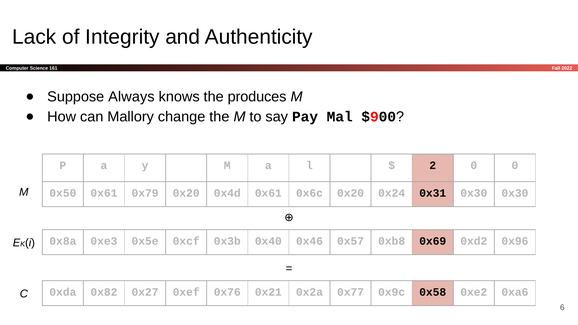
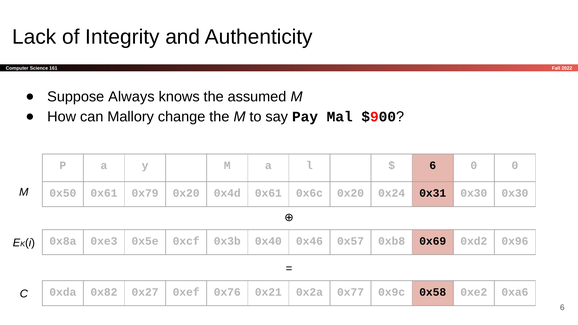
produces: produces -> assumed
2 at (433, 165): 2 -> 6
